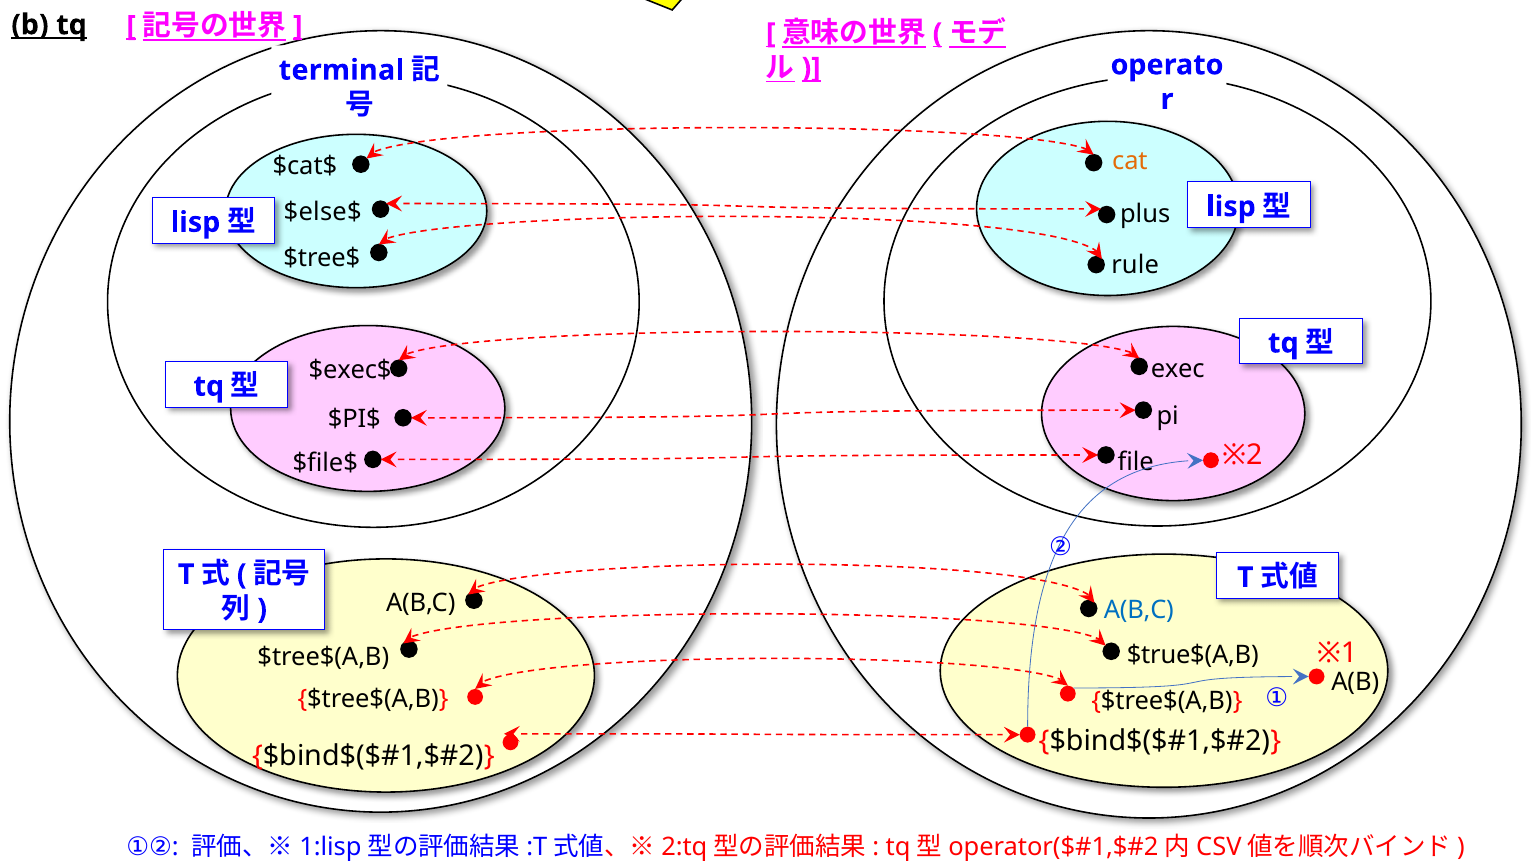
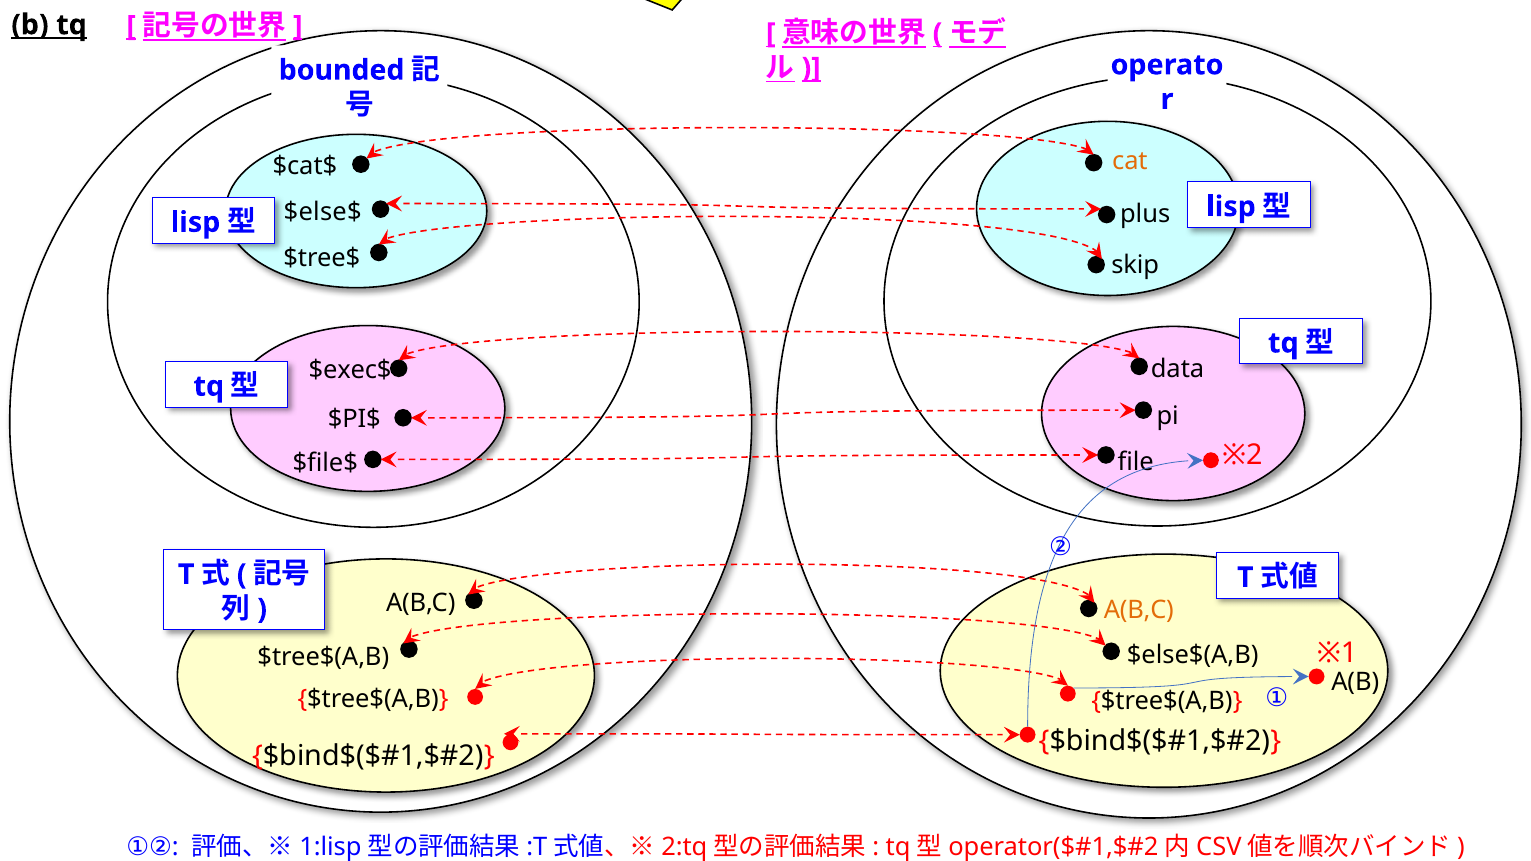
terminal: terminal -> bounded
rule: rule -> skip
exec: exec -> data
A(B,C at (1139, 610) colour: blue -> orange
$true$(A,B: $true$(A,B -> $else$(A,B
